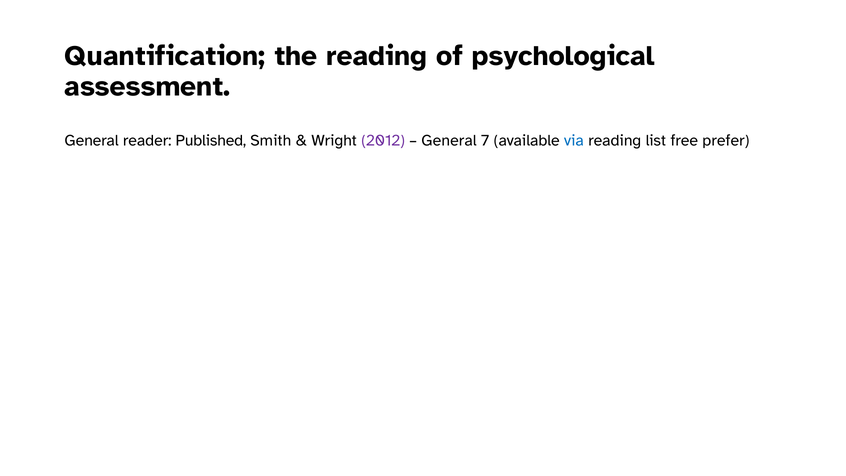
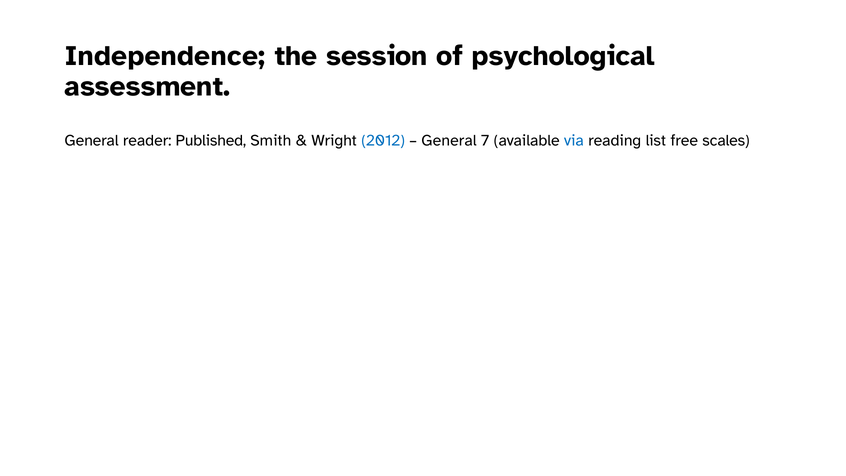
Quantification: Quantification -> Independence
the reading: reading -> session
2012 colour: purple -> blue
prefer: prefer -> scales
